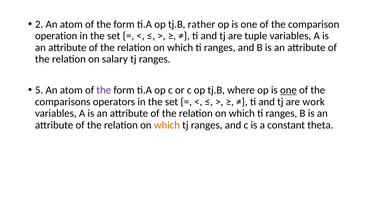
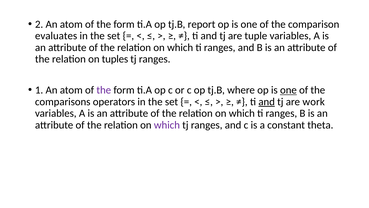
rather: rather -> report
operation: operation -> evaluates
salary: salary -> tuples
5: 5 -> 1
and at (267, 102) underline: none -> present
which at (167, 125) colour: orange -> purple
